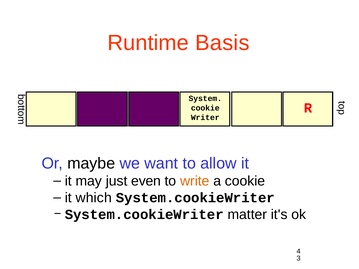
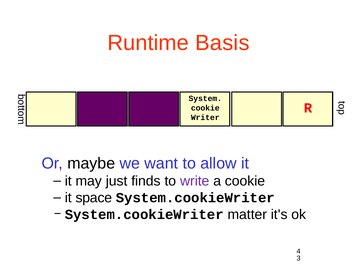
even: even -> finds
write colour: orange -> purple
which: which -> space
